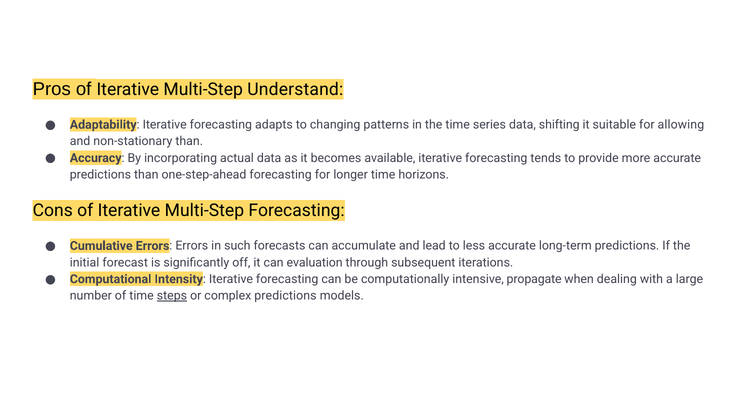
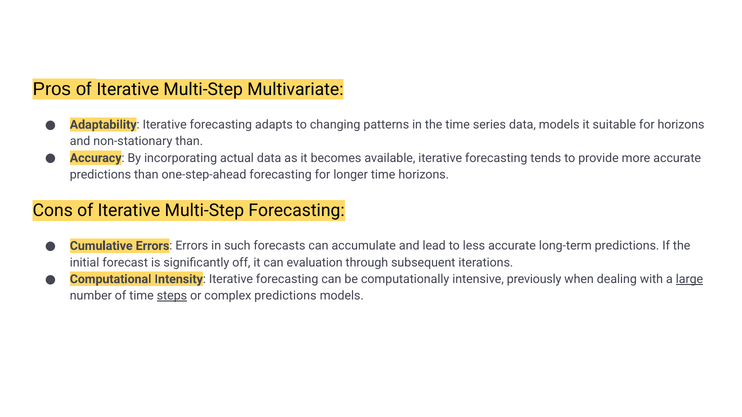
Understand: Understand -> Multivariate
data shifting: shifting -> models
for allowing: allowing -> horizons
propagate: propagate -> previously
large underline: none -> present
